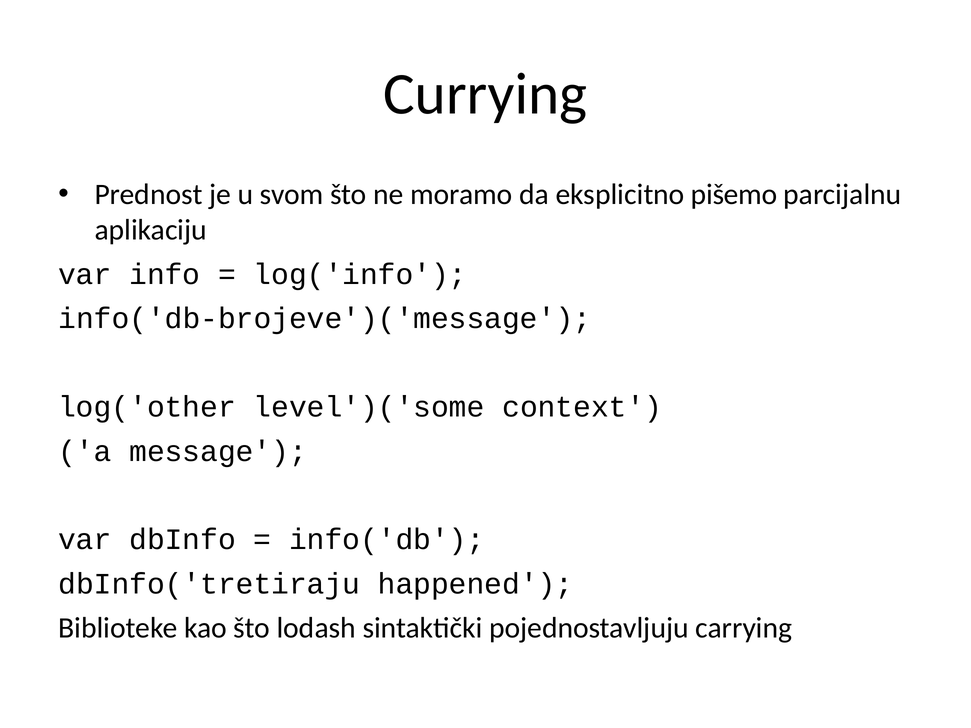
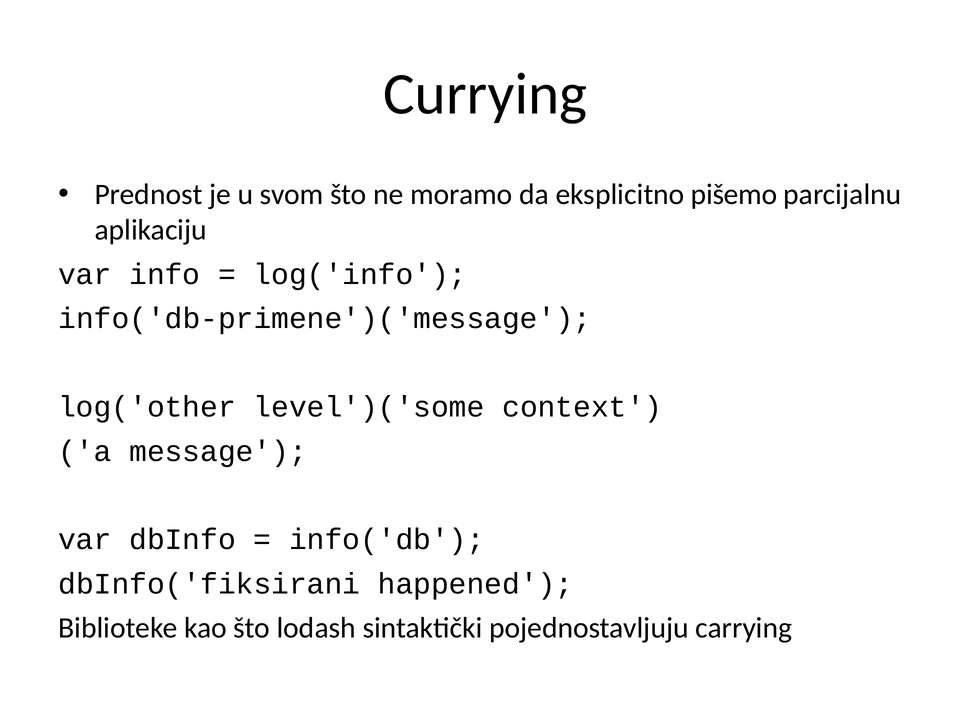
info('db-brojeve')('message: info('db-brojeve')('message -> info('db-primene')('message
dbInfo('tretiraju: dbInfo('tretiraju -> dbInfo('fiksirani
